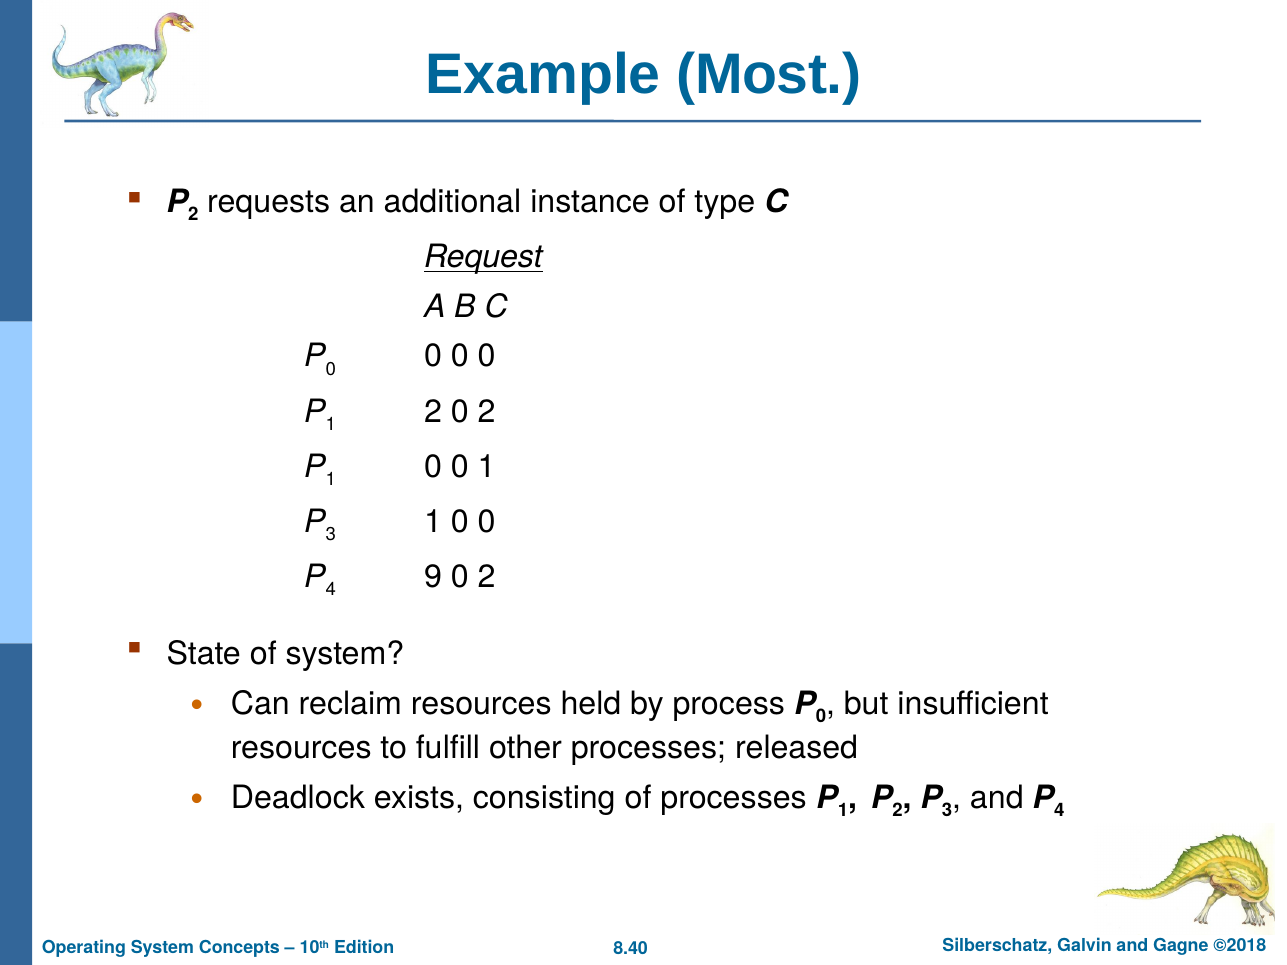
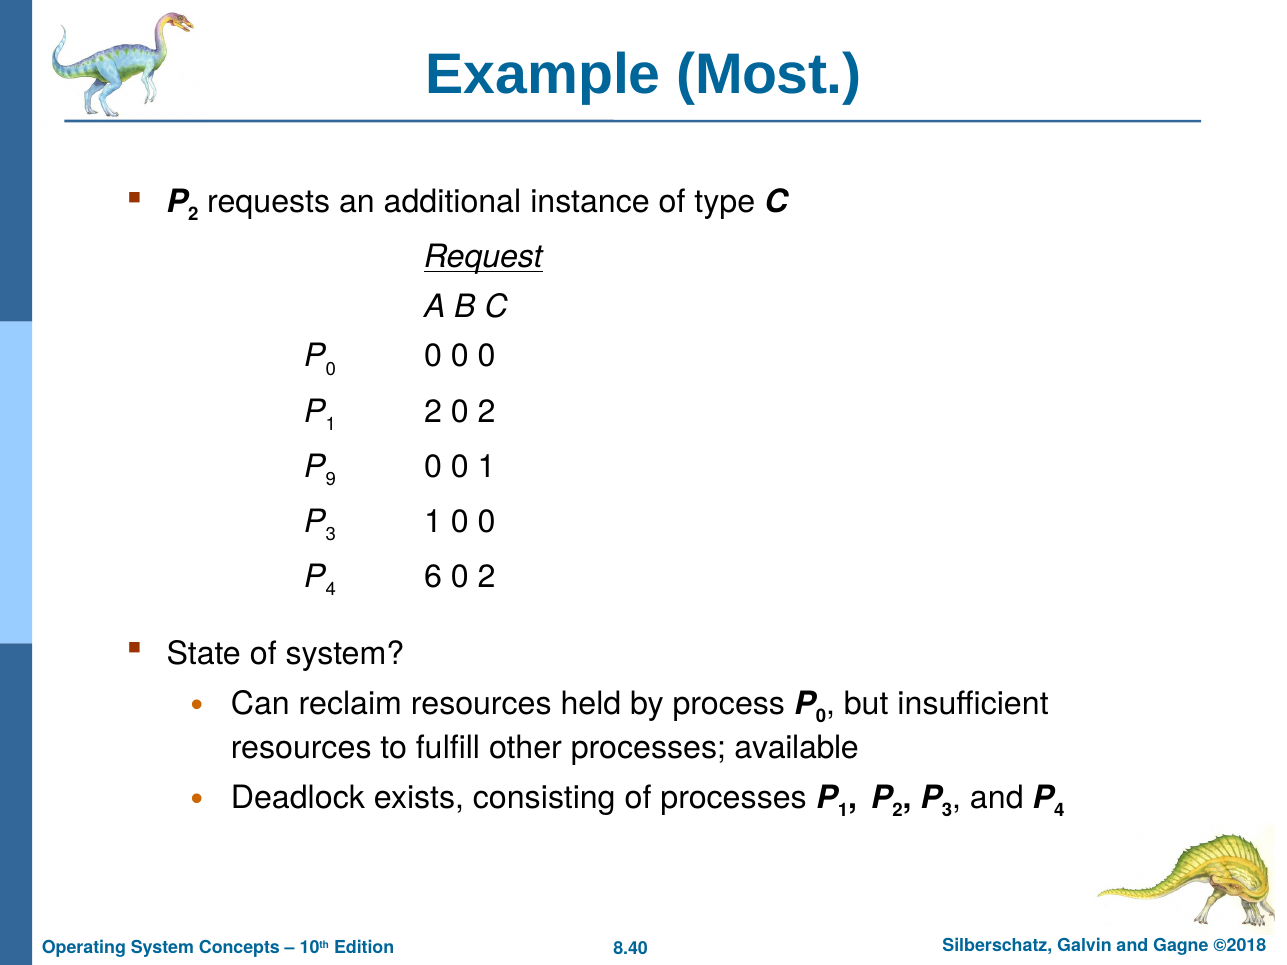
1 at (331, 479): 1 -> 9
9: 9 -> 6
released: released -> available
